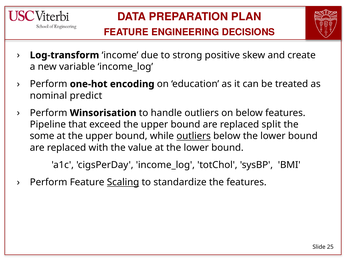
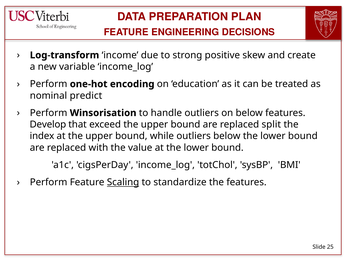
Pipeline: Pipeline -> Develop
some: some -> index
outliers at (194, 136) underline: present -> none
